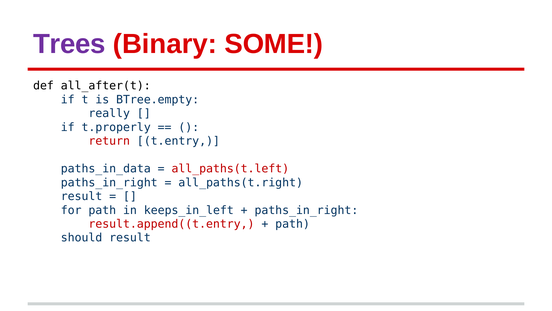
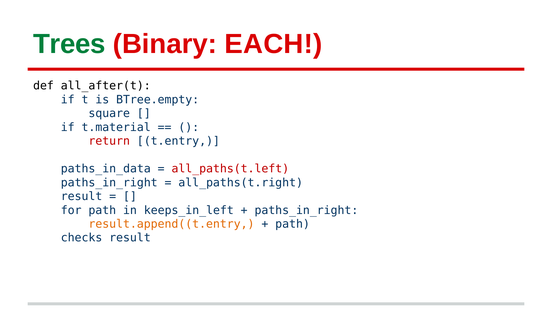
Trees colour: purple -> green
SOME: SOME -> EACH
really: really -> square
t.properly: t.properly -> t.material
result.append((t.entry colour: red -> orange
should: should -> checks
